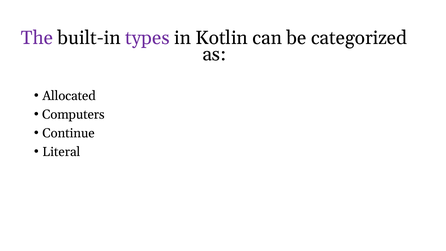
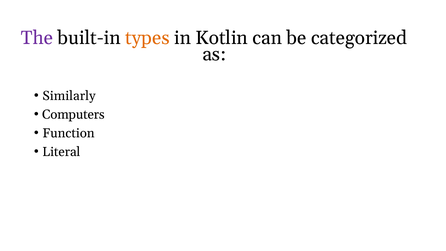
types colour: purple -> orange
Allocated: Allocated -> Similarly
Continue: Continue -> Function
